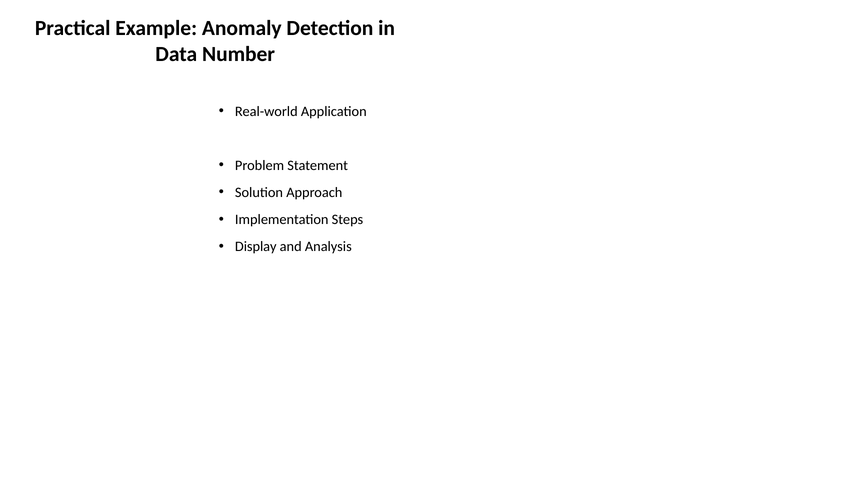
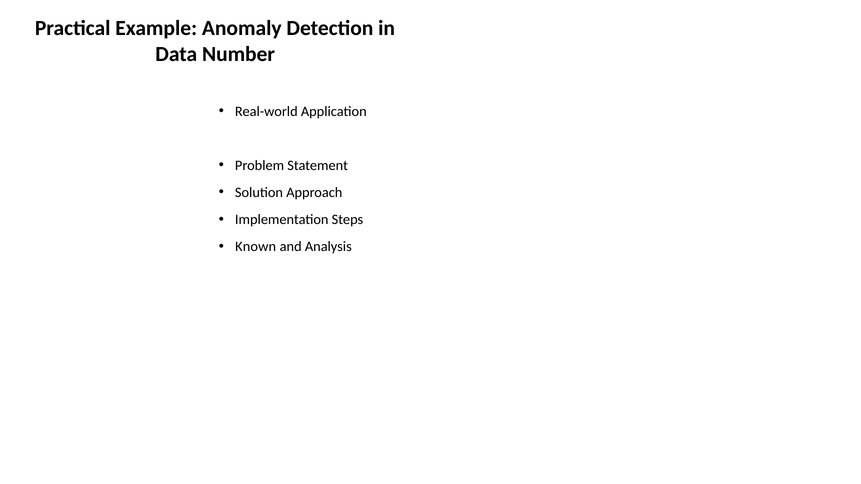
Display: Display -> Known
